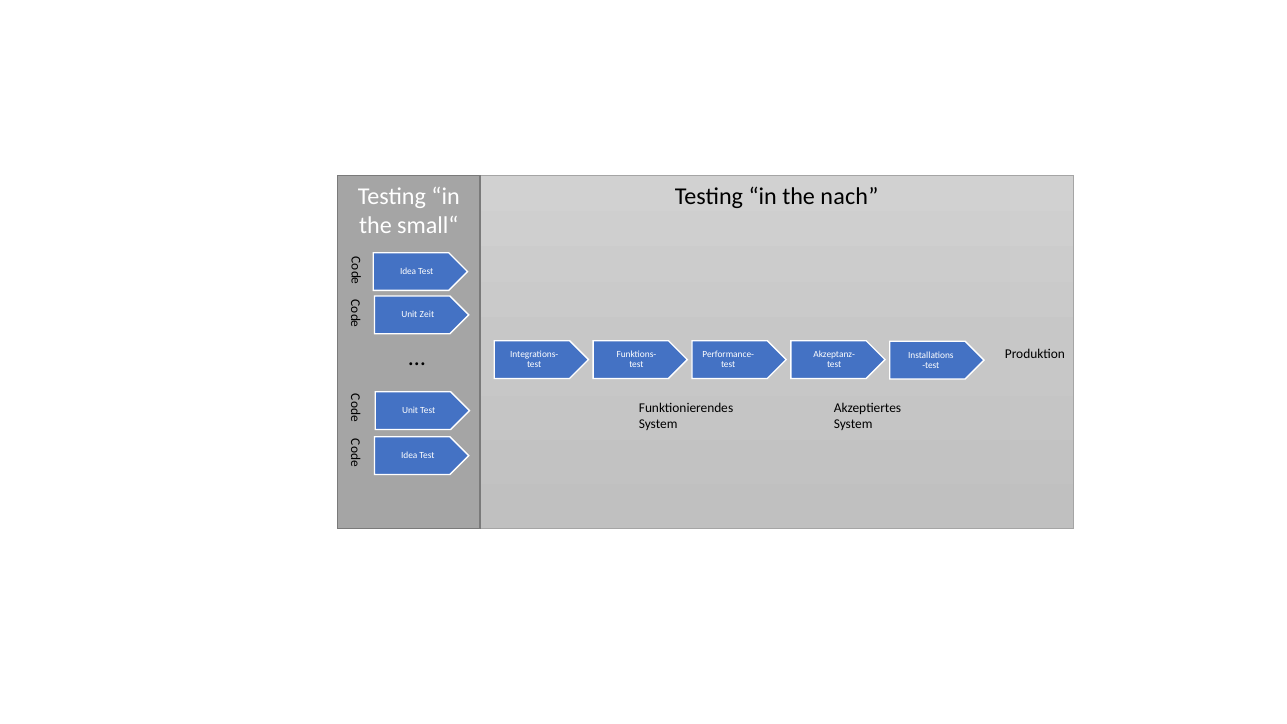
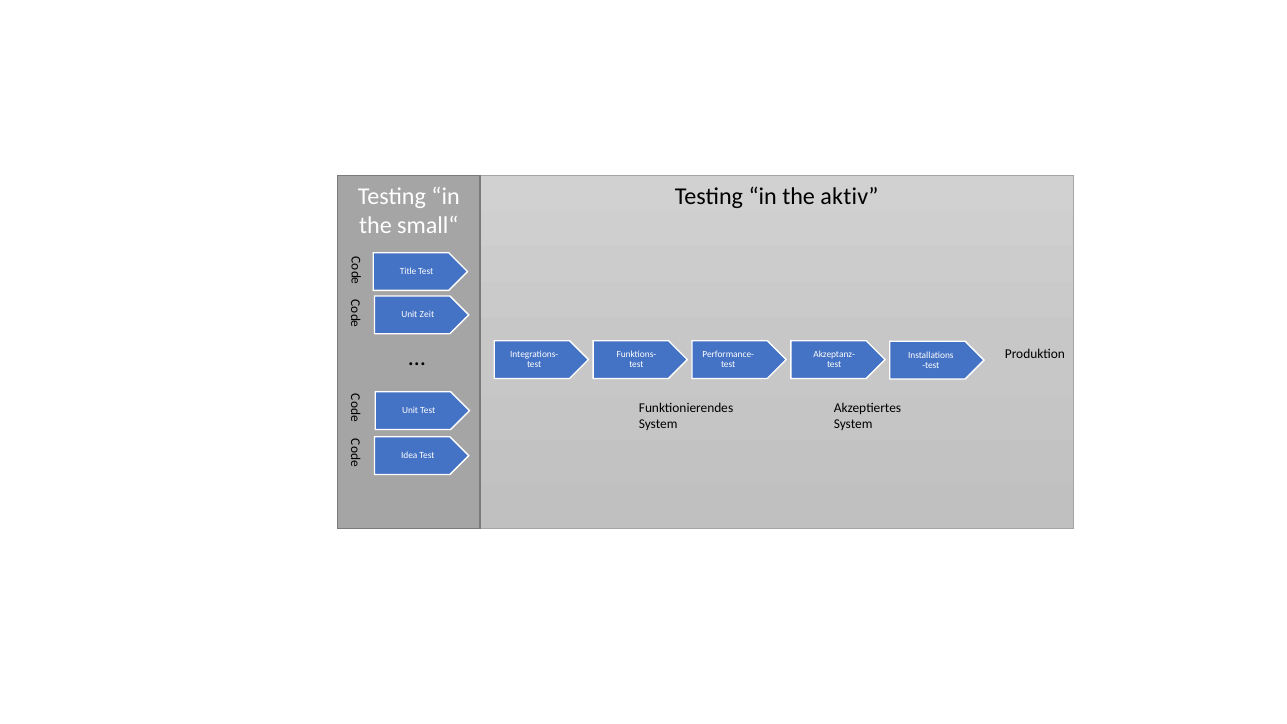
nach: nach -> aktiv
Idea at (408, 271): Idea -> Title
